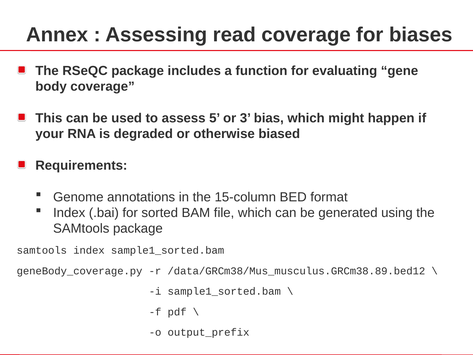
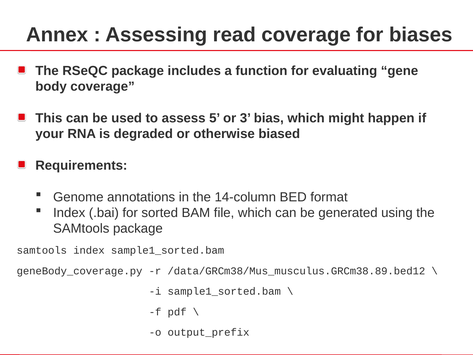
15-column: 15-column -> 14-column
